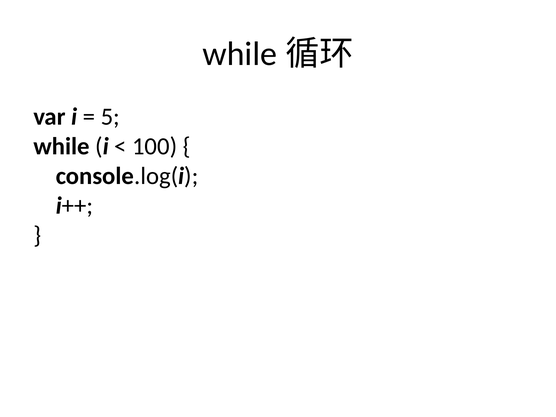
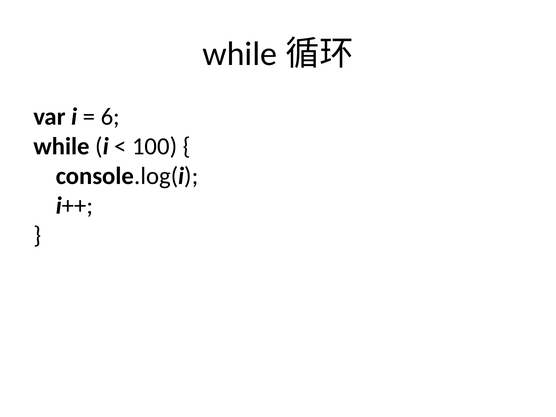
5: 5 -> 6
